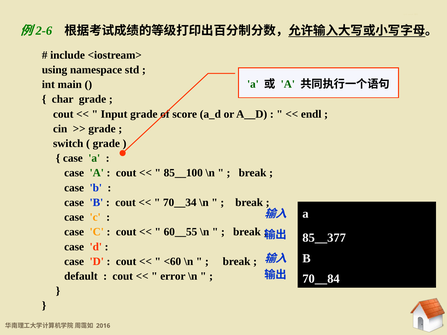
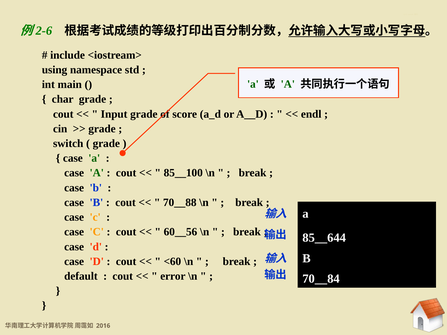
70__34: 70__34 -> 70__88
60__55: 60__55 -> 60__56
85__377: 85__377 -> 85__644
